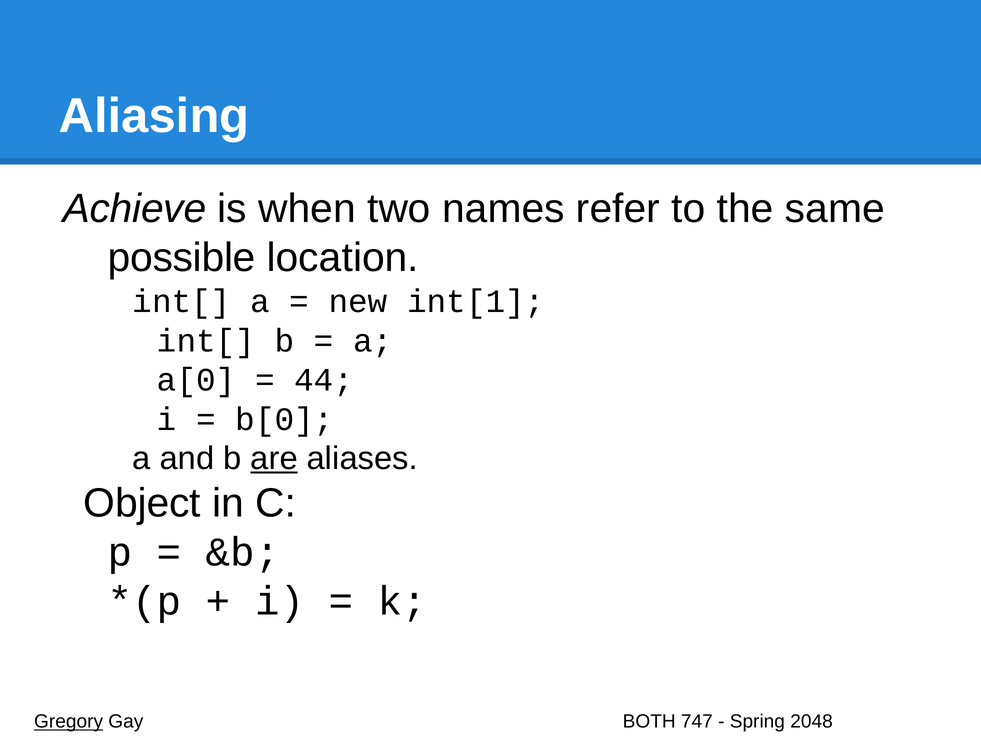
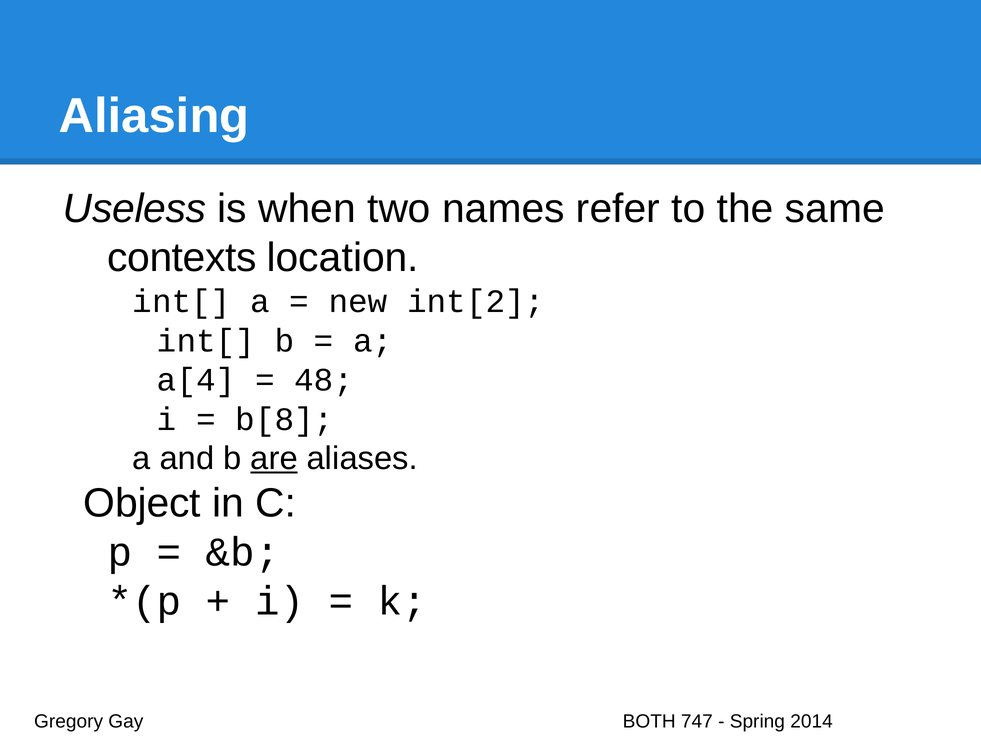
Achieve: Achieve -> Useless
possible: possible -> contexts
int[1: int[1 -> int[2
a[0: a[0 -> a[4
44: 44 -> 48
b[0: b[0 -> b[8
Gregory underline: present -> none
2048: 2048 -> 2014
